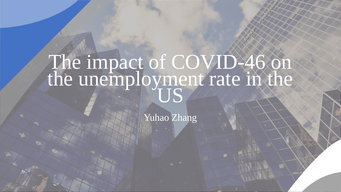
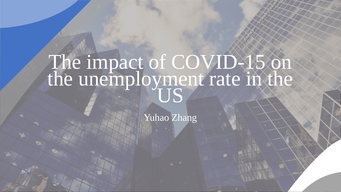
COVID-46: COVID-46 -> COVID-15
